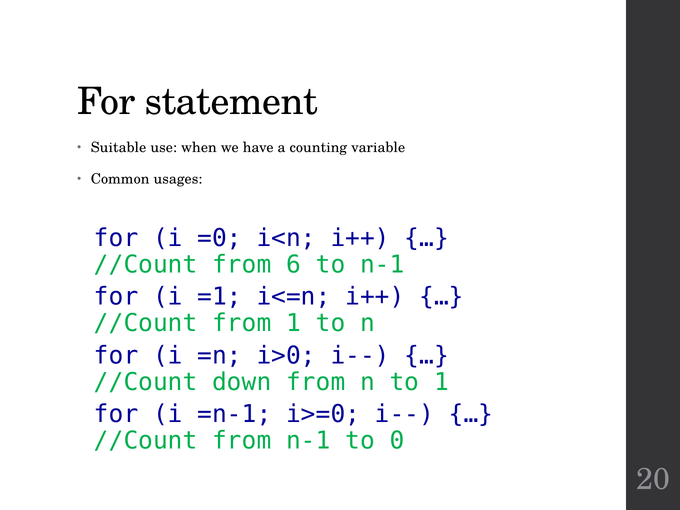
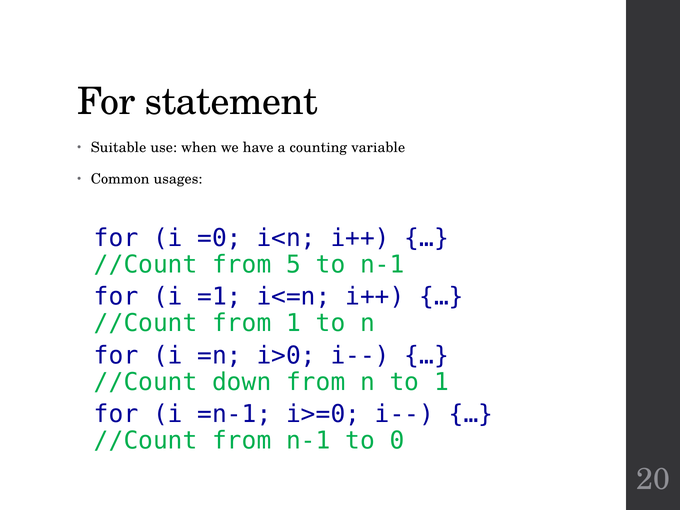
6: 6 -> 5
